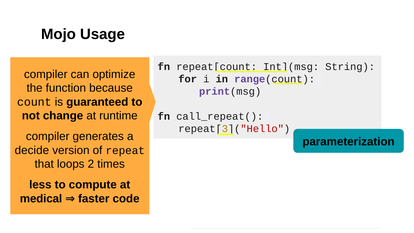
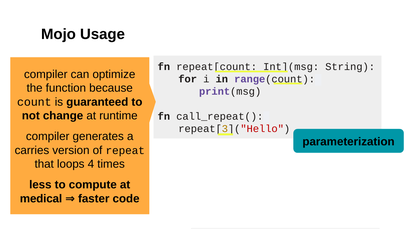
decide: decide -> carries
2: 2 -> 4
